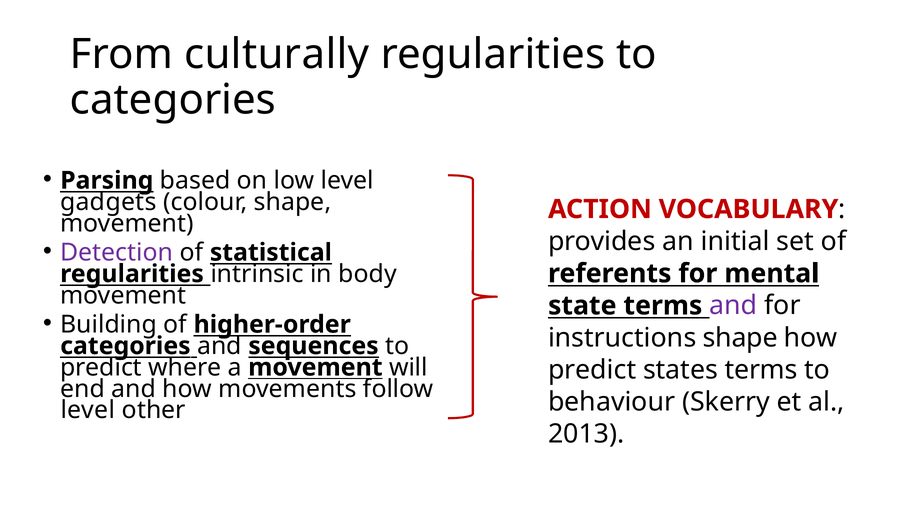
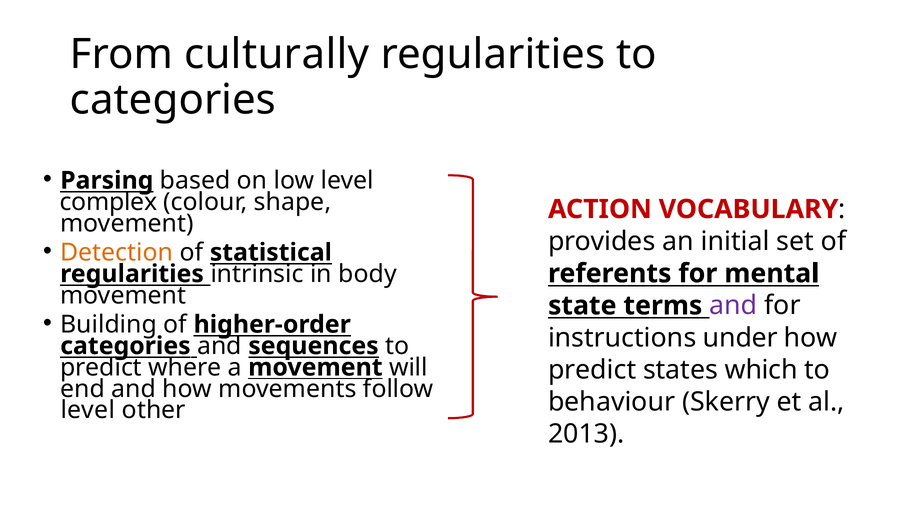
gadgets: gadgets -> complex
Detection colour: purple -> orange
instructions shape: shape -> under
states terms: terms -> which
